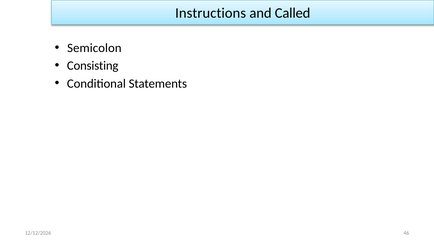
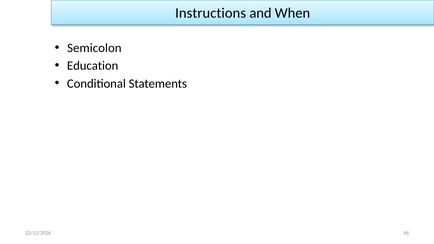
Called: Called -> When
Consisting: Consisting -> Education
